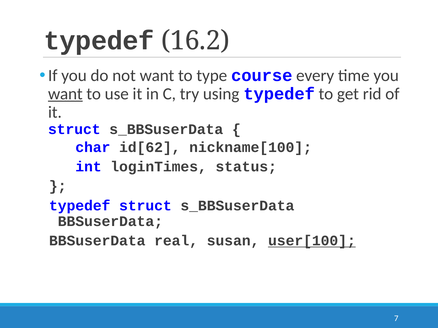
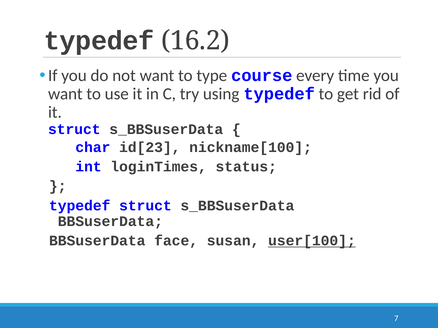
want at (65, 94) underline: present -> none
id[62: id[62 -> id[23
real: real -> face
